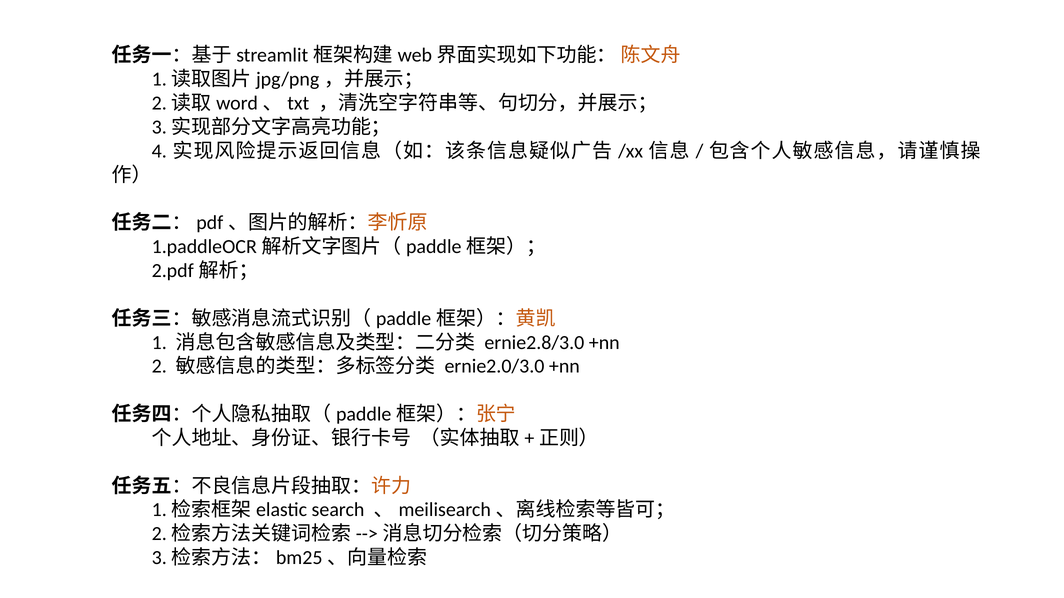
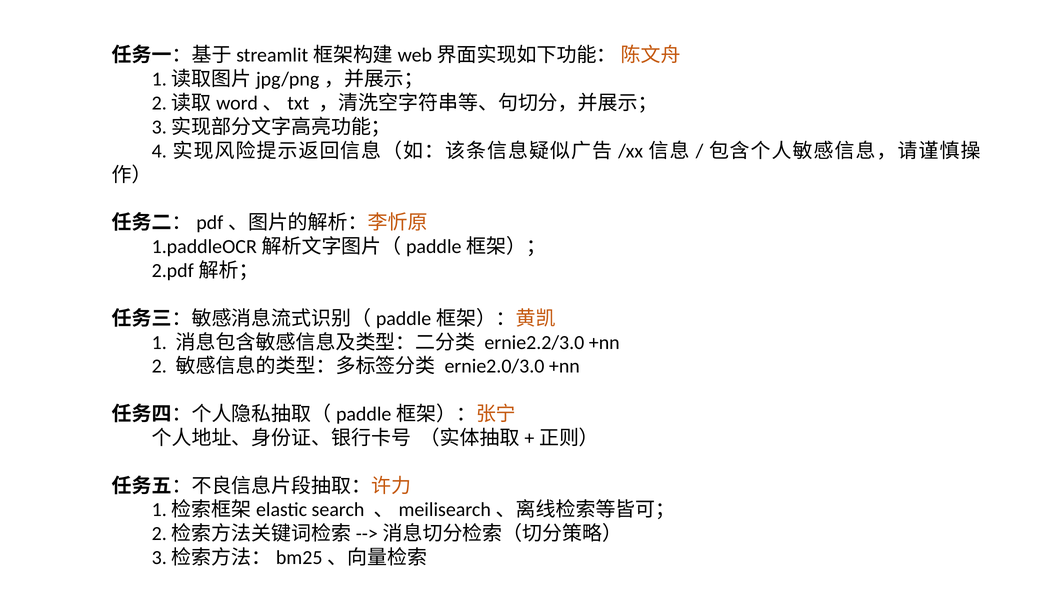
ernie2.8/3.0: ernie2.8/3.0 -> ernie2.2/3.0
